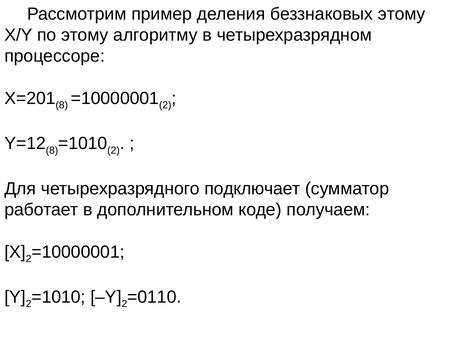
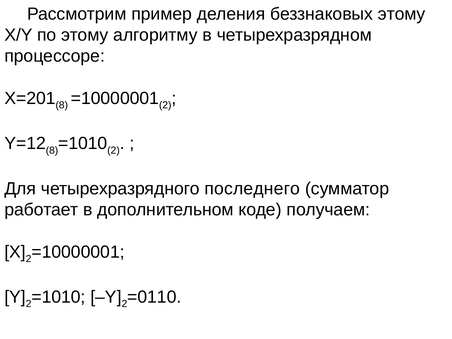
подключает: подключает -> последнего
